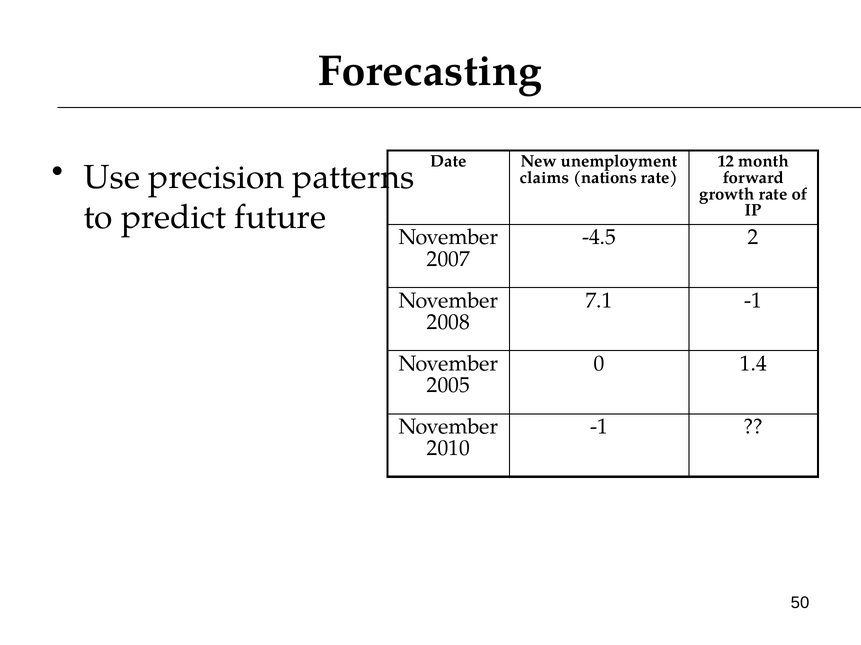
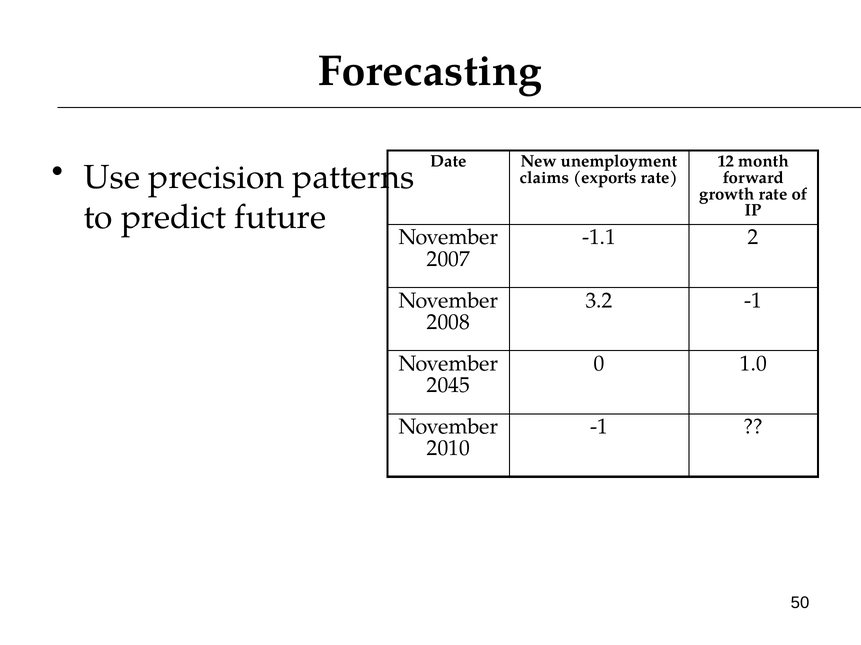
nations: nations -> exports
-4.5: -4.5 -> -1.1
7.1: 7.1 -> 3.2
1.4: 1.4 -> 1.0
2005: 2005 -> 2045
